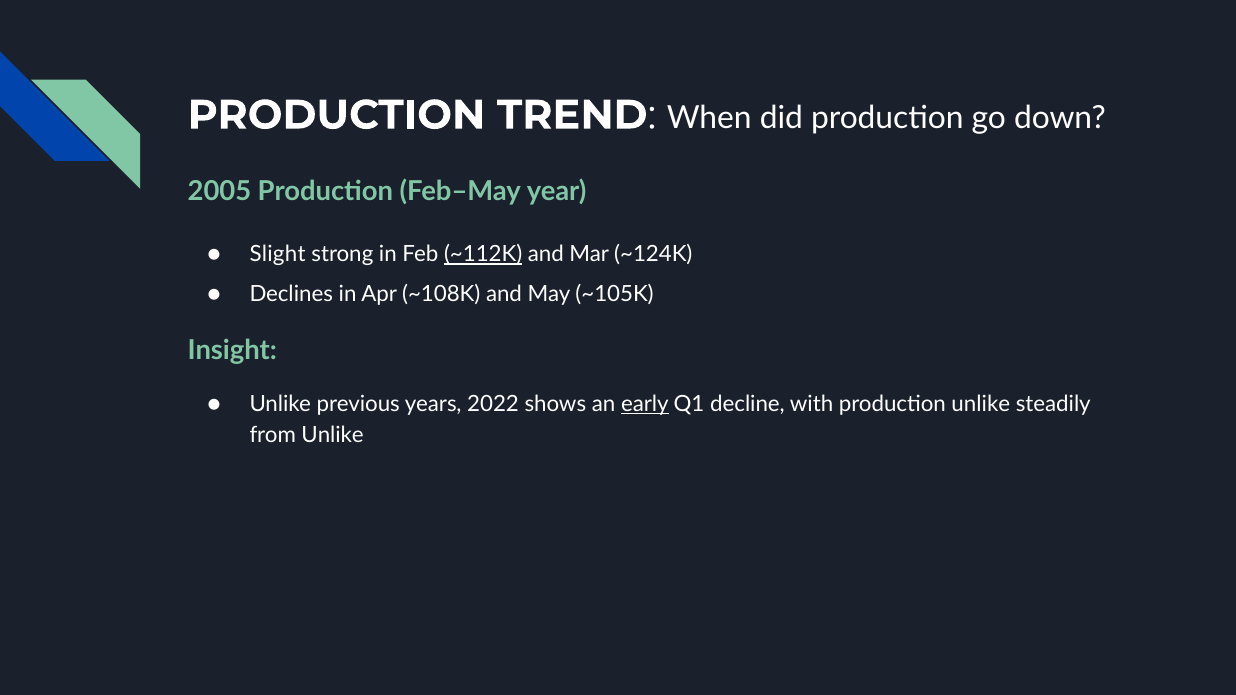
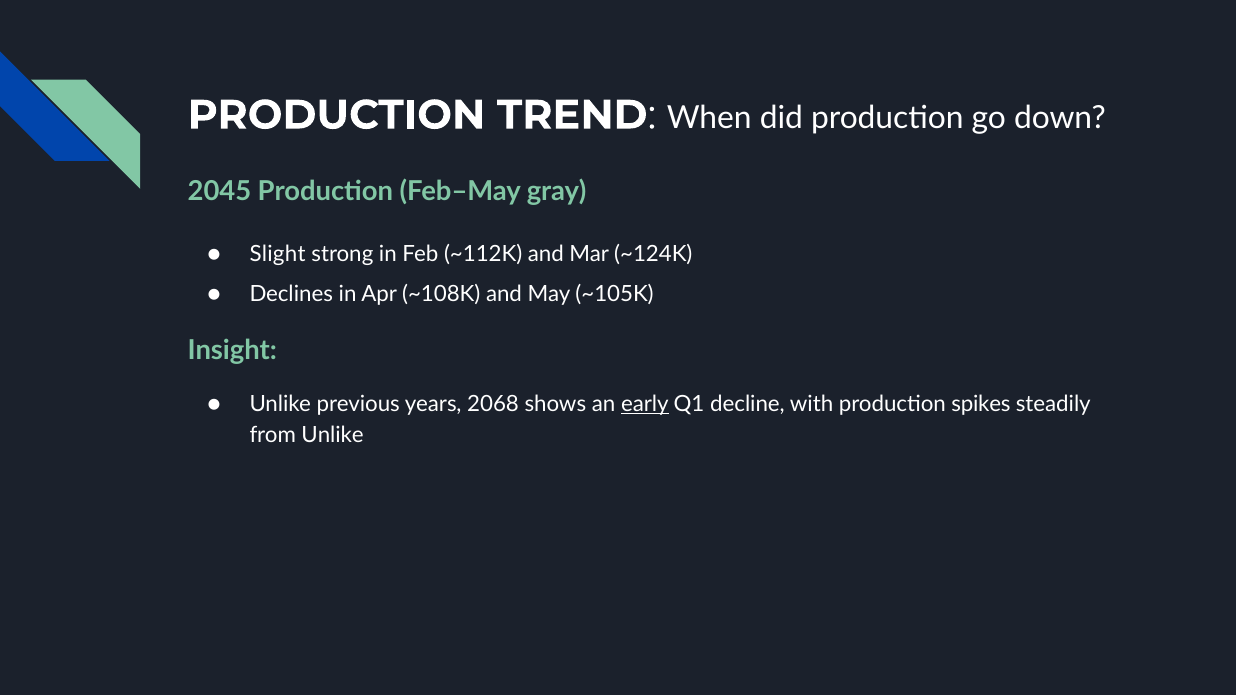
2005: 2005 -> 2045
year: year -> gray
~112K underline: present -> none
2022: 2022 -> 2068
production unlike: unlike -> spikes
